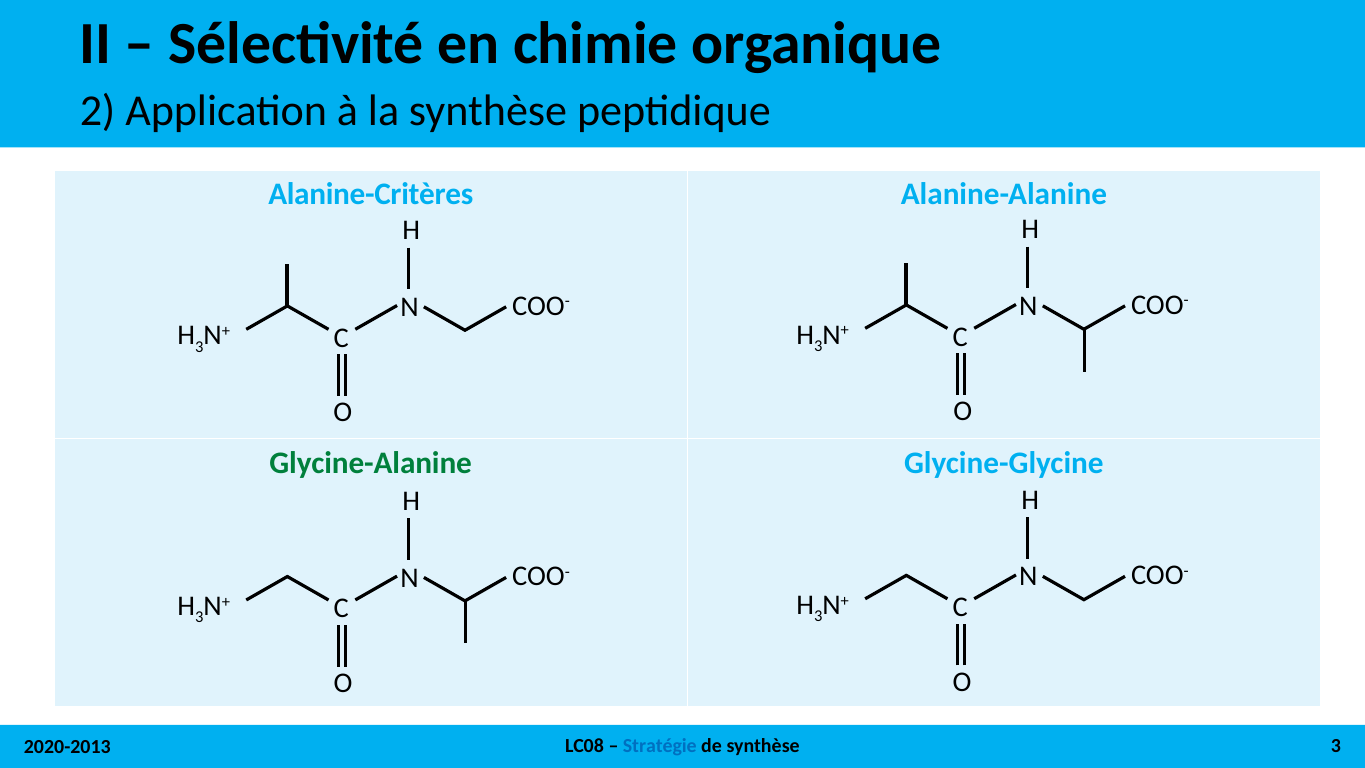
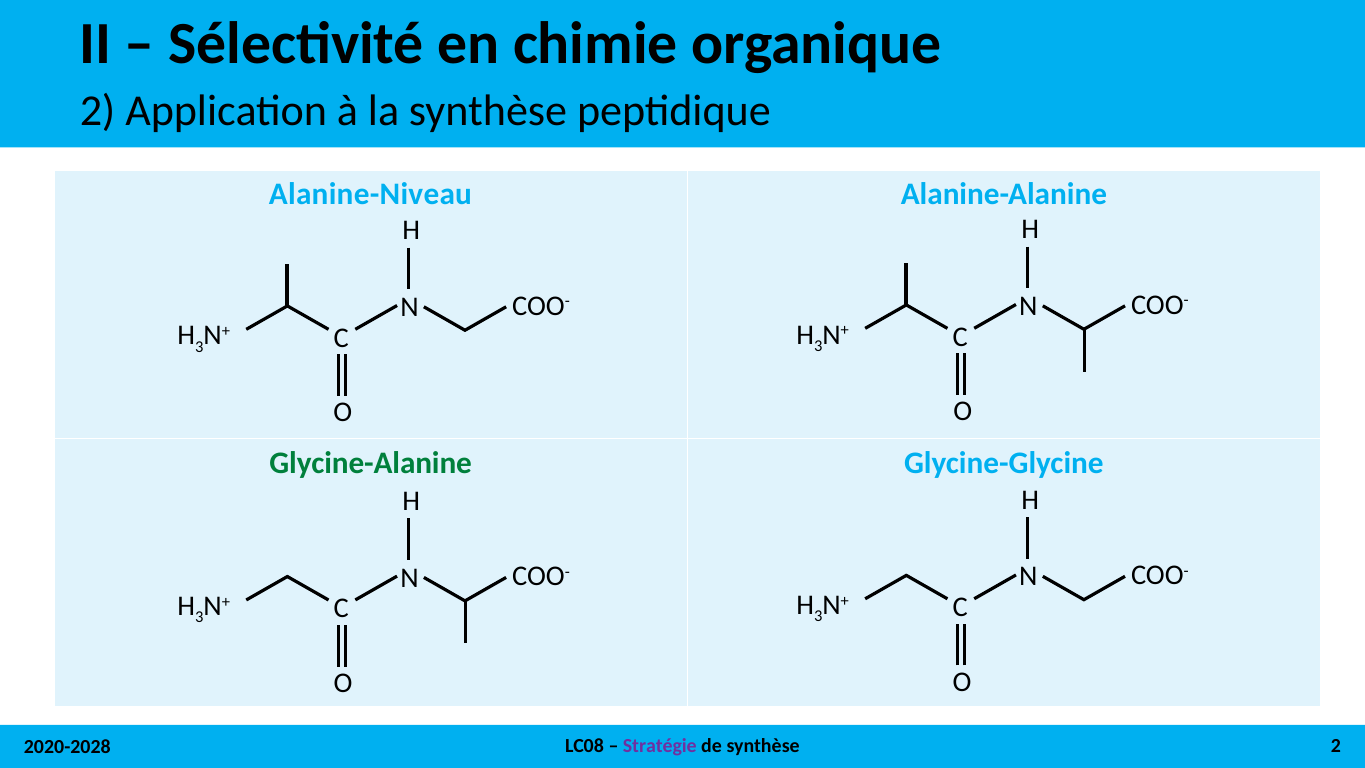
Alanine-Critères: Alanine-Critères -> Alanine-Niveau
Stratégie colour: blue -> purple
synthèse 3: 3 -> 2
2020-2013: 2020-2013 -> 2020-2028
